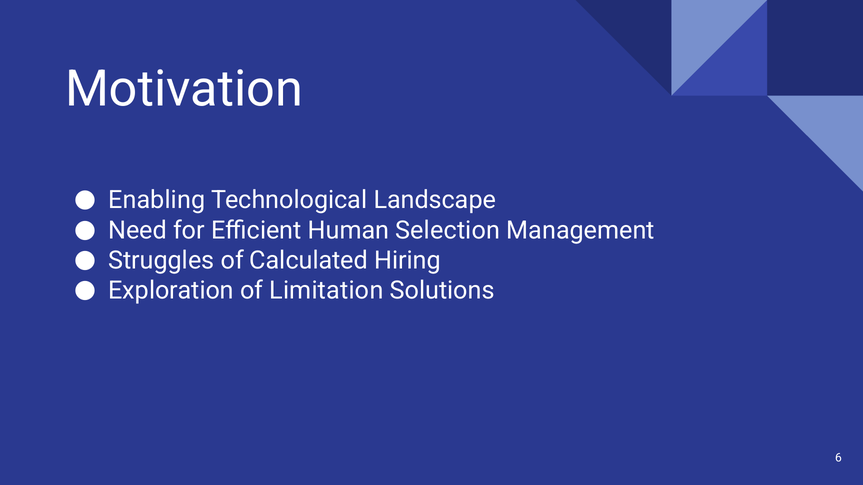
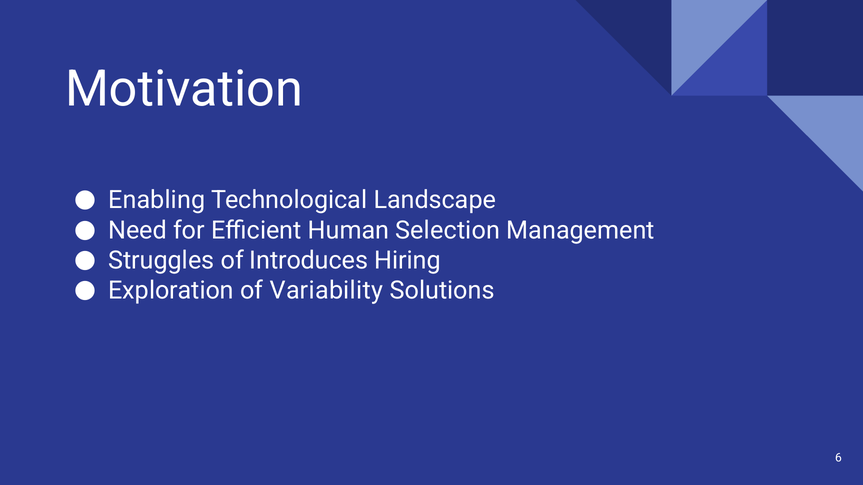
Calculated: Calculated -> Introduces
Limitation: Limitation -> Variability
